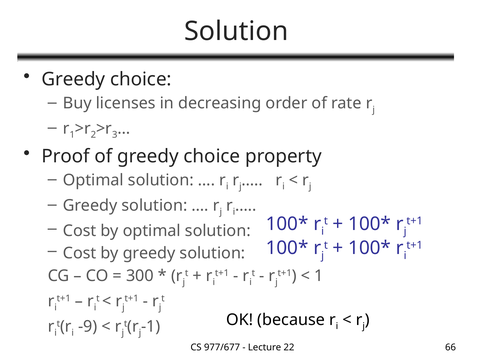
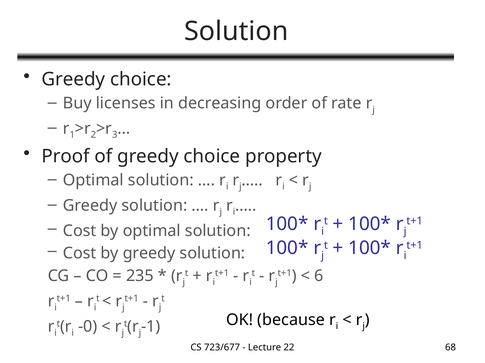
1 at (319, 276): 1 -> 6
300: 300 -> 235
-9: -9 -> -0
977/677: 977/677 -> 723/677
66: 66 -> 68
